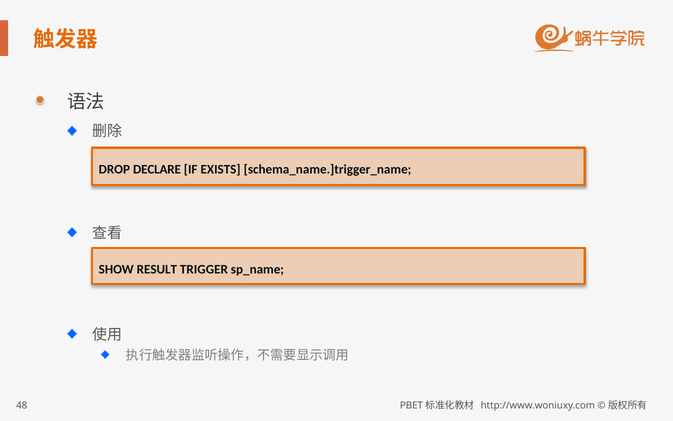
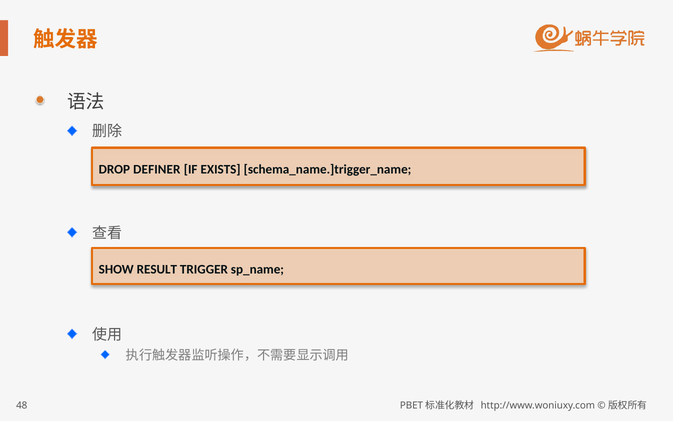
DECLARE: DECLARE -> DEFINER
